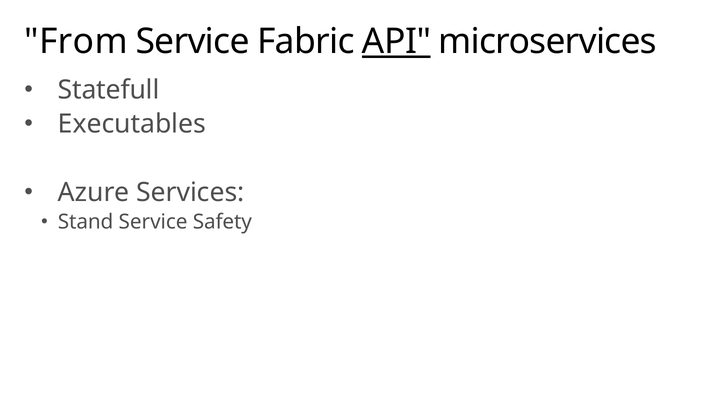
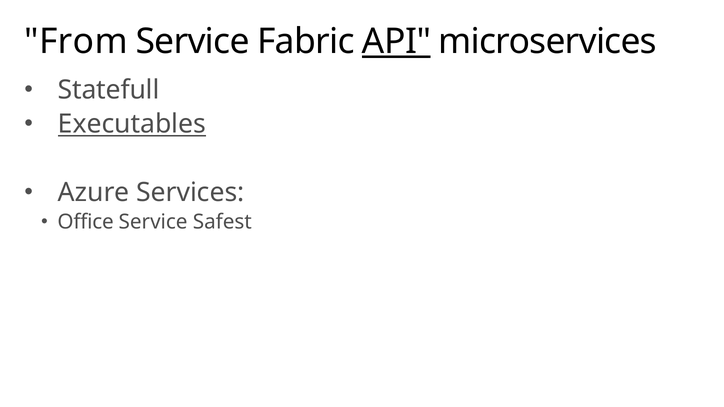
Executables underline: none -> present
Stand: Stand -> Office
Safety: Safety -> Safest
